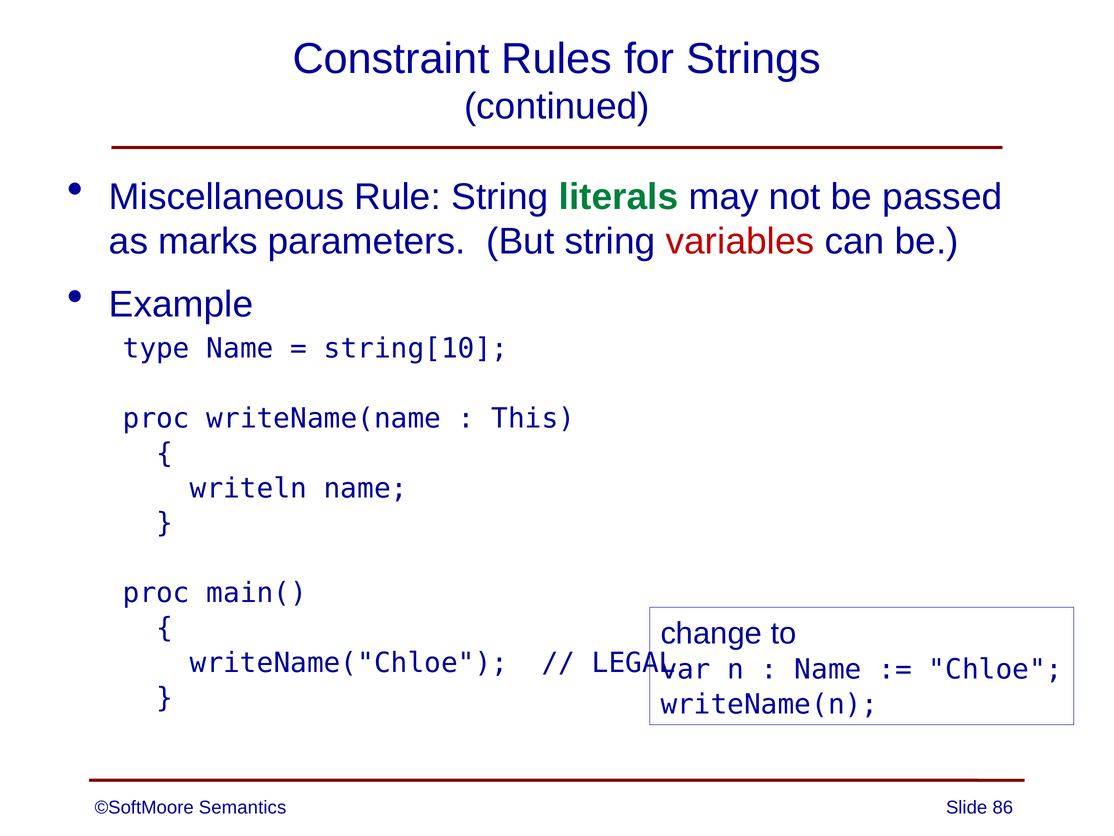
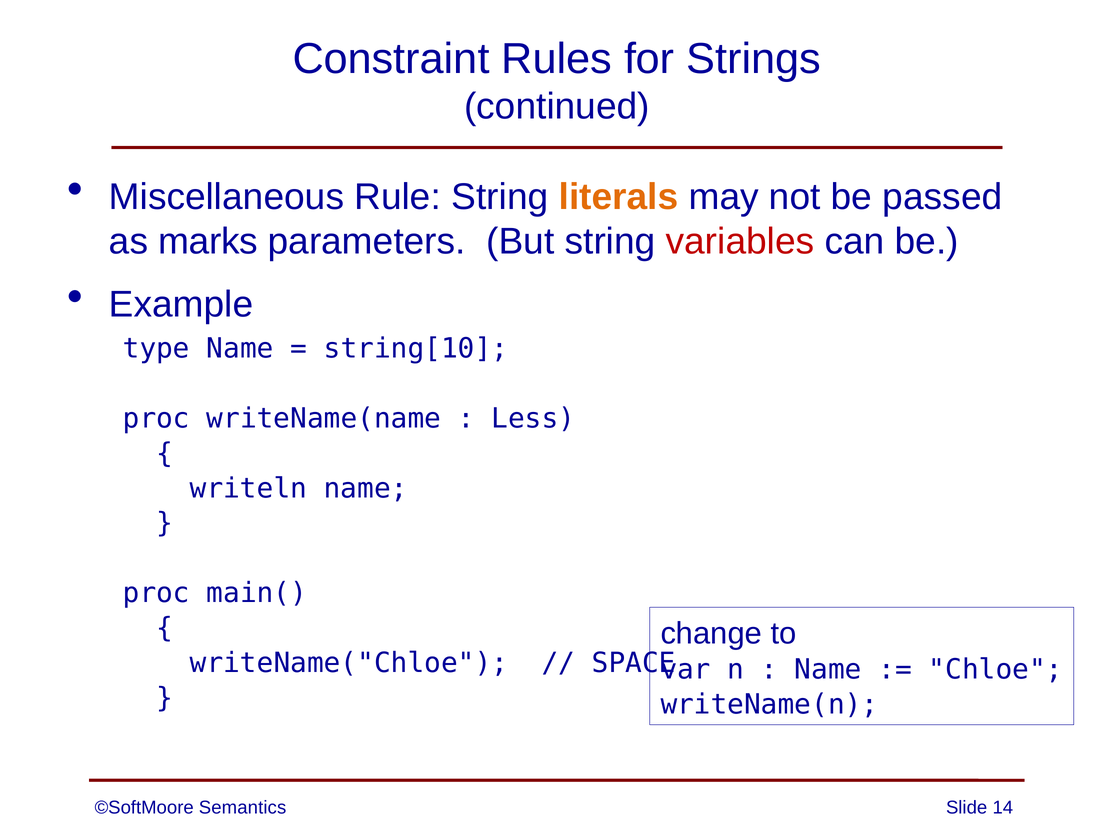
literals colour: green -> orange
This: This -> Less
LEGAL: LEGAL -> SPACE
86: 86 -> 14
